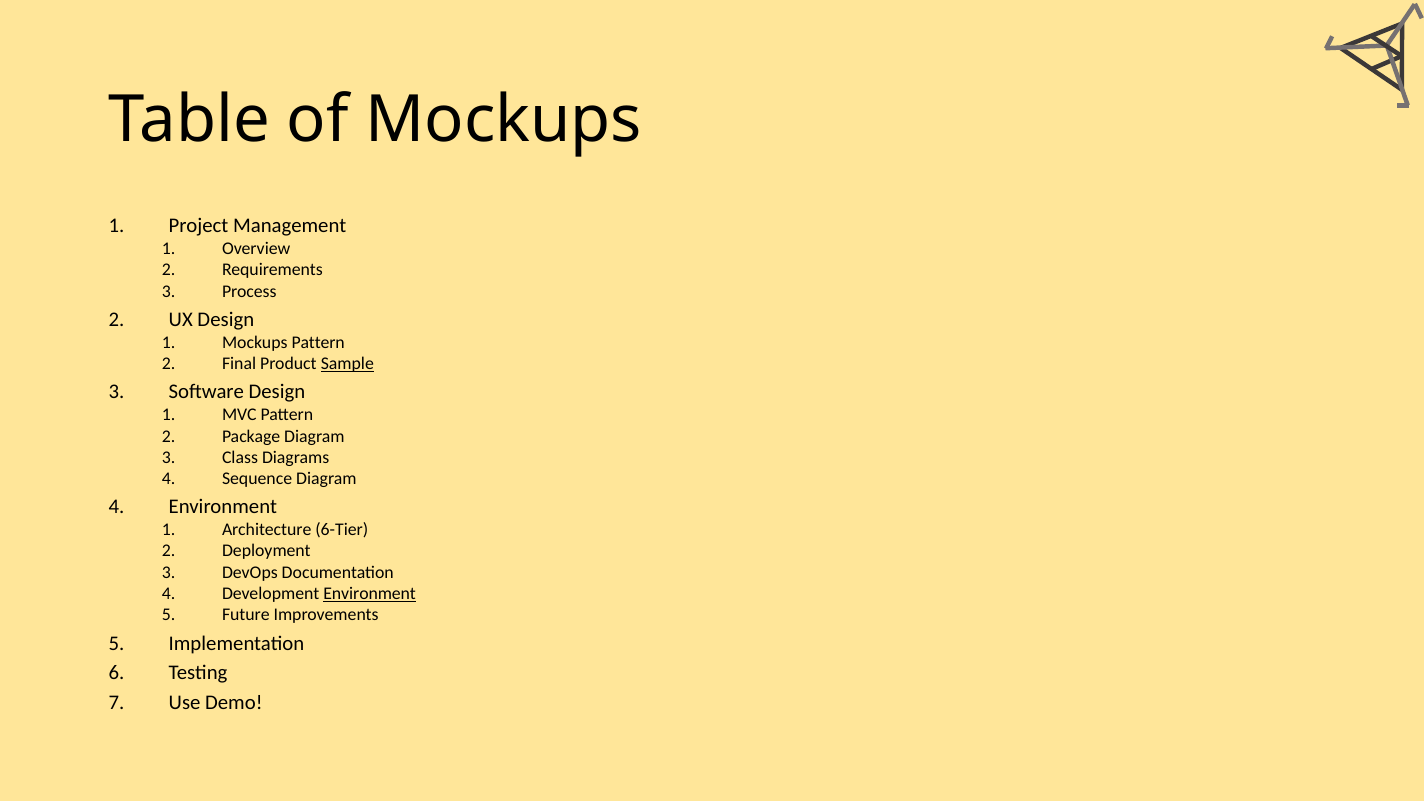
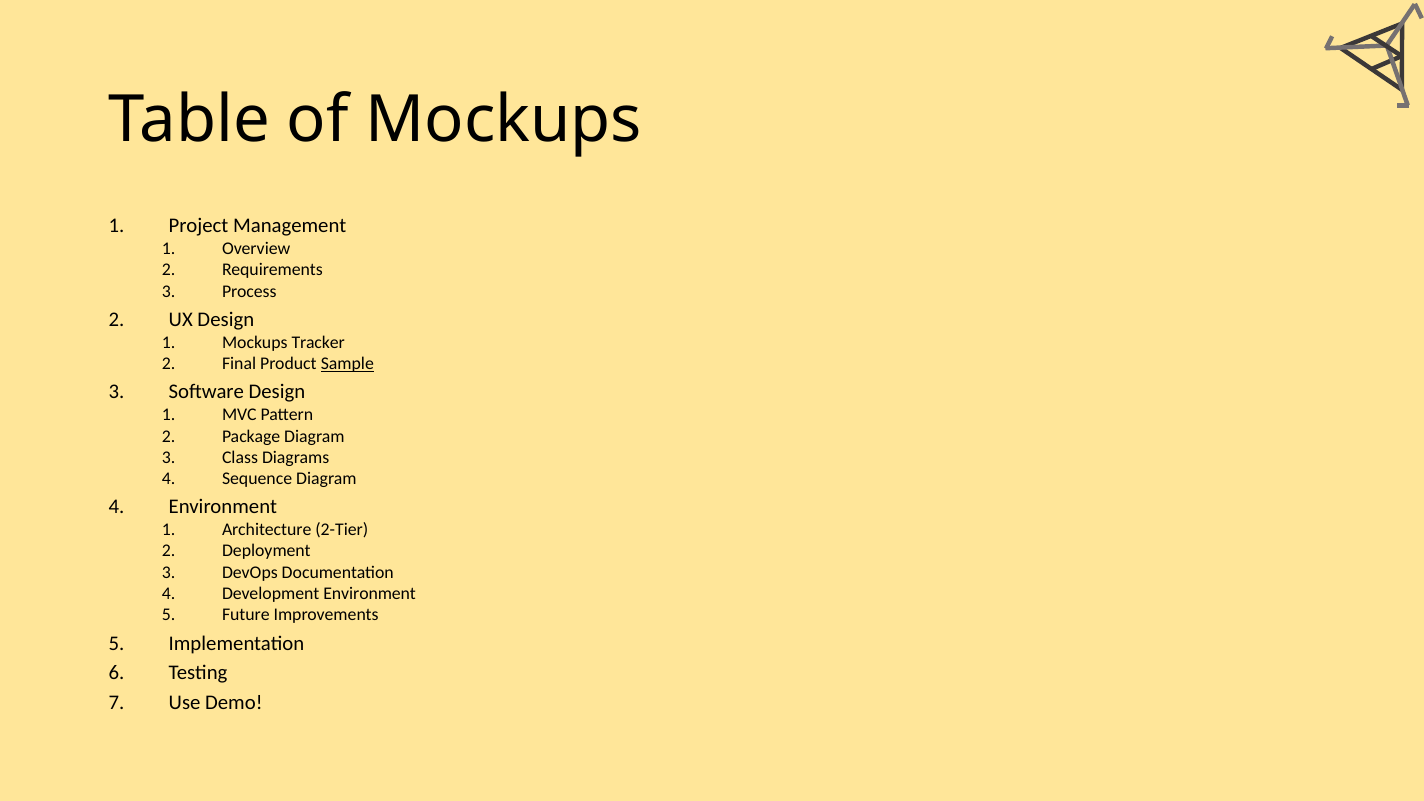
Mockups Pattern: Pattern -> Tracker
6-Tier: 6-Tier -> 2-Tier
Environment at (370, 594) underline: present -> none
